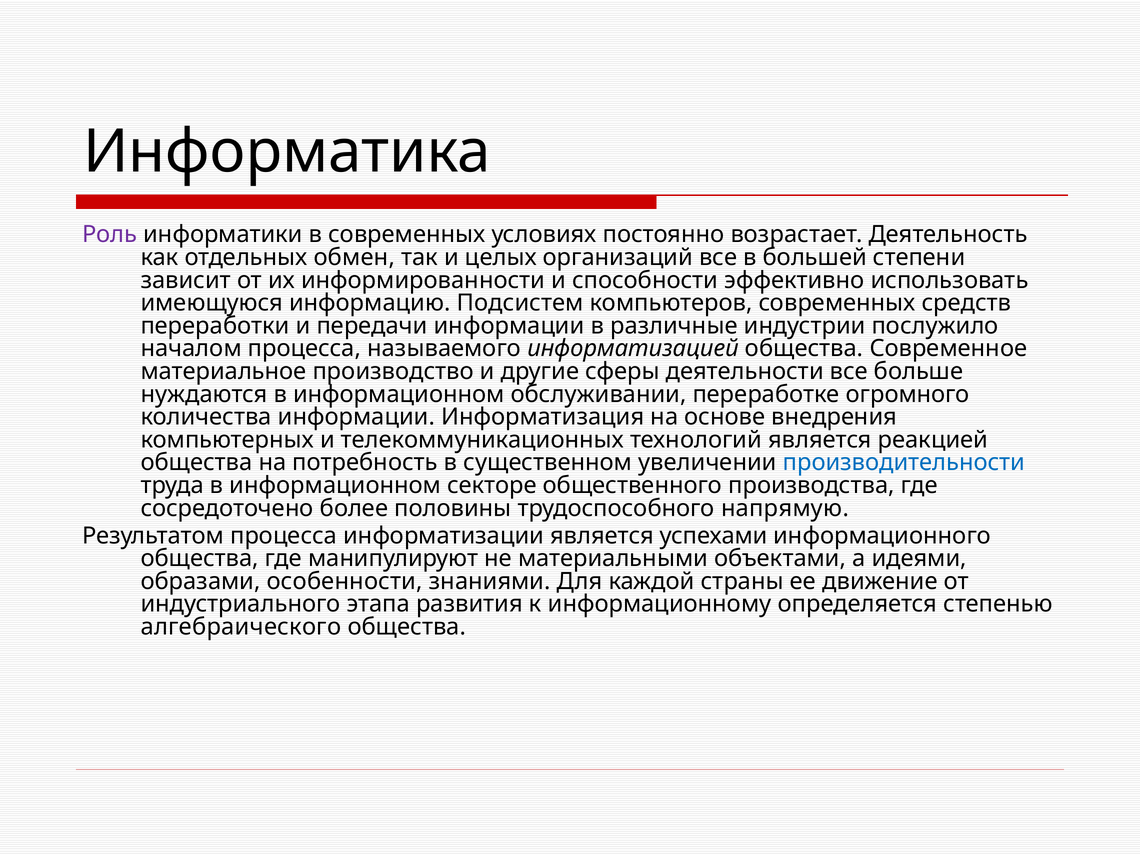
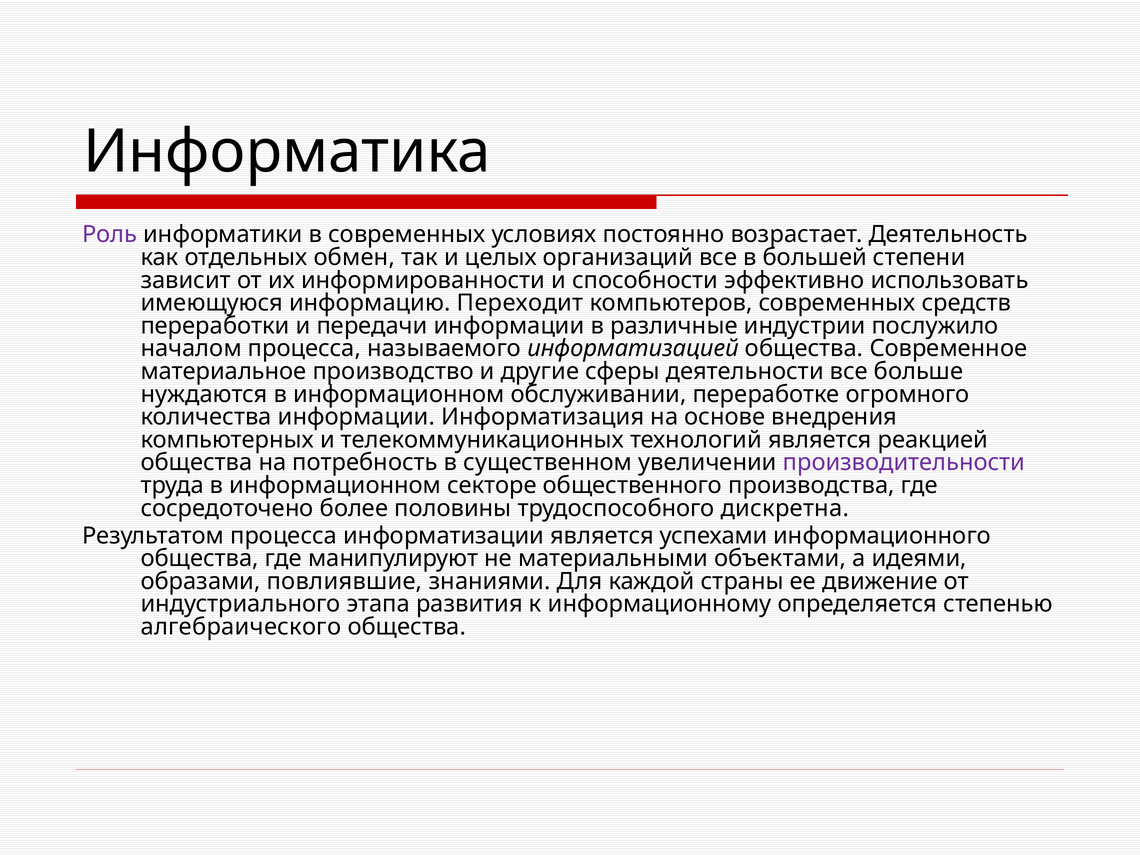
Подсистем: Подсистем -> Переходит
производительности colour: blue -> purple
напрямую: напрямую -> дискретна
особенности: особенности -> повлиявшие
